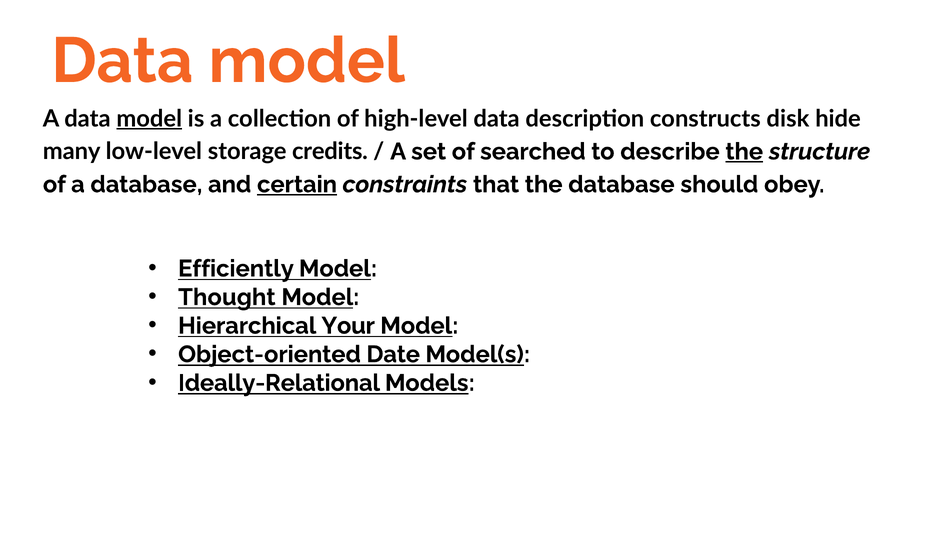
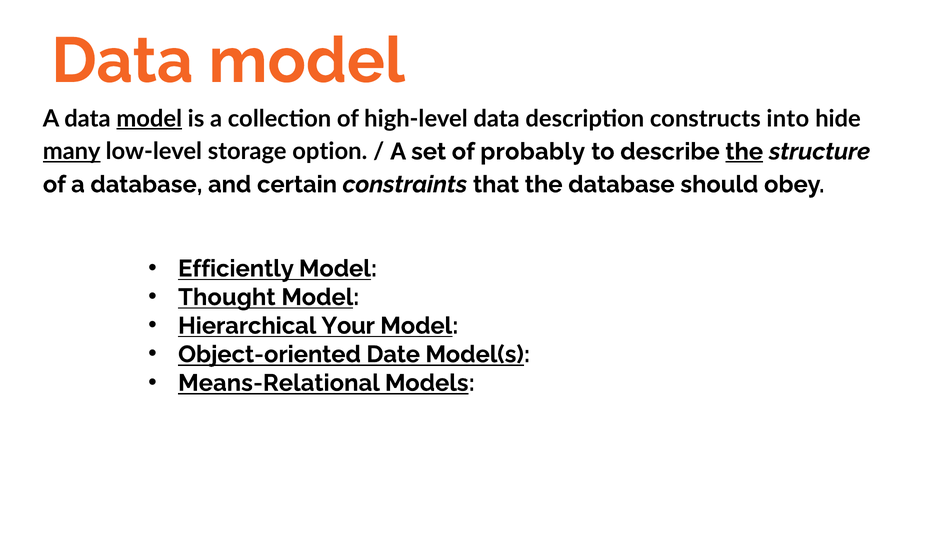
disk: disk -> into
many underline: none -> present
credits: credits -> option
searched: searched -> probably
certain underline: present -> none
Ideally-Relational: Ideally-Relational -> Means-Relational
